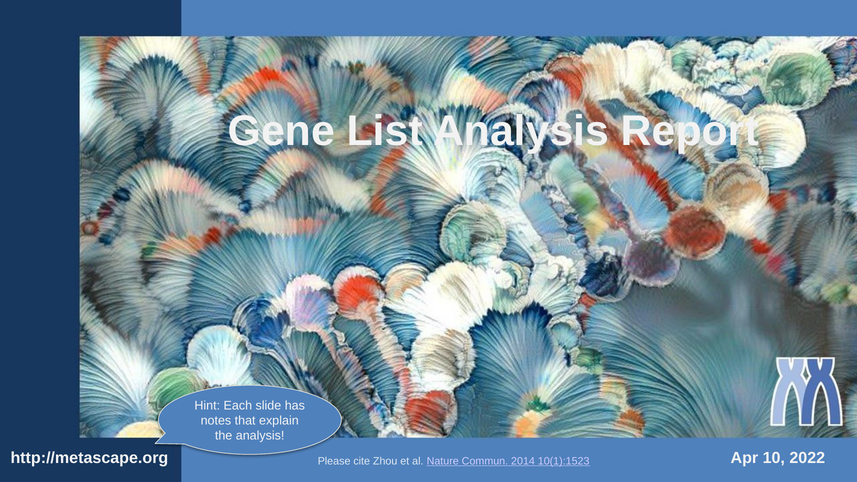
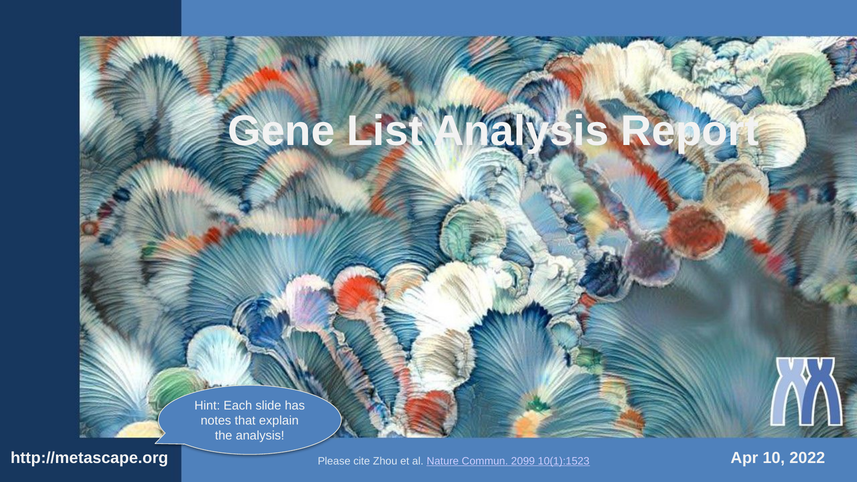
2014: 2014 -> 2099
